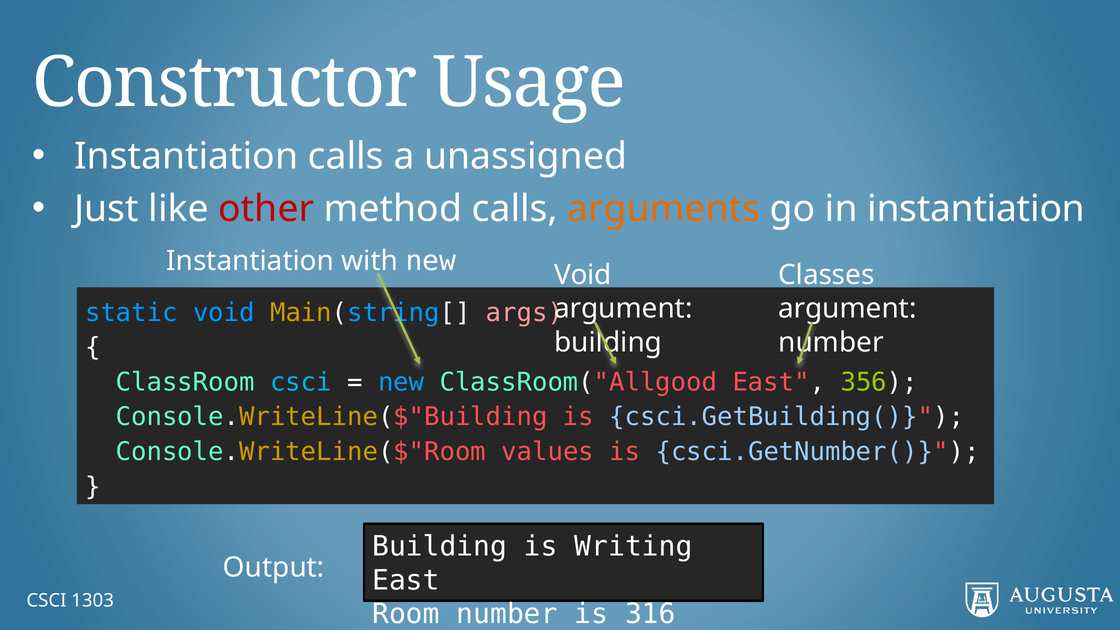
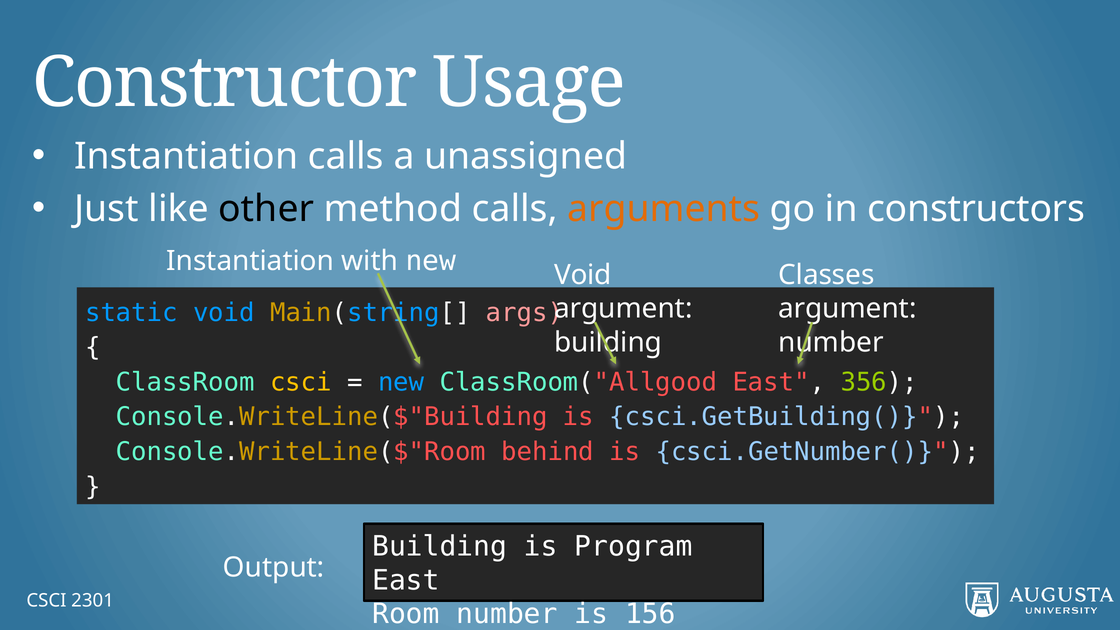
other colour: red -> black
in instantiation: instantiation -> constructors
csci at (301, 382) colour: light blue -> yellow
values: values -> behind
Writing: Writing -> Program
1303: 1303 -> 2301
316: 316 -> 156
